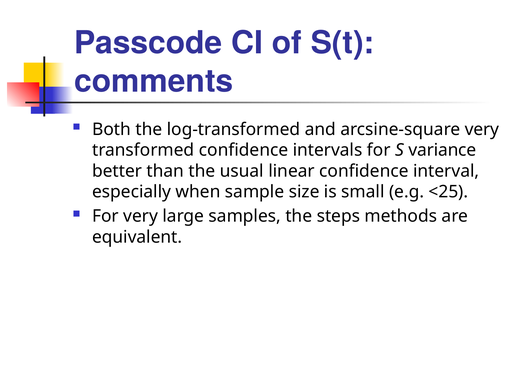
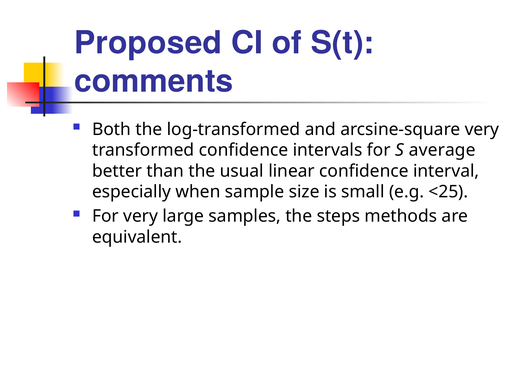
Passcode: Passcode -> Proposed
variance: variance -> average
